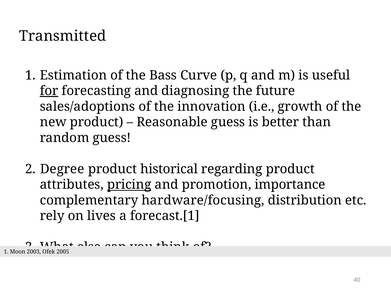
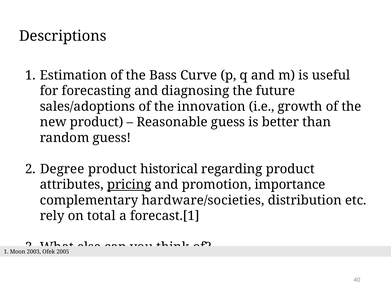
Transmitted: Transmitted -> Descriptions
for underline: present -> none
hardware/focusing: hardware/focusing -> hardware/societies
lives: lives -> total
